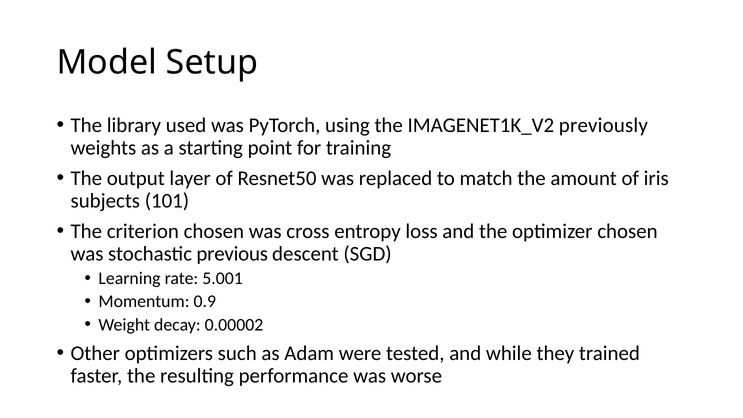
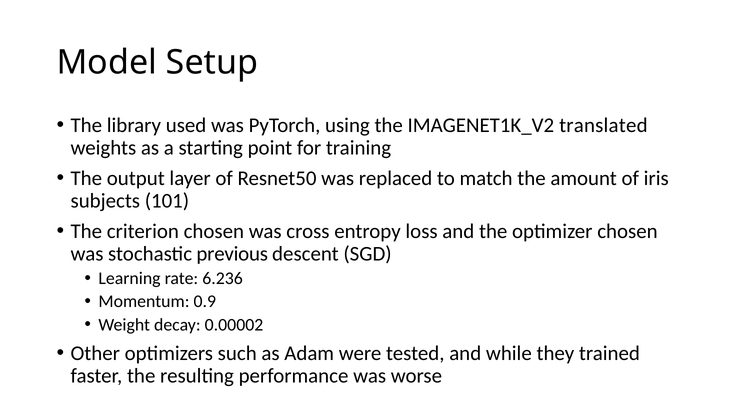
previously: previously -> translated
5.001: 5.001 -> 6.236
